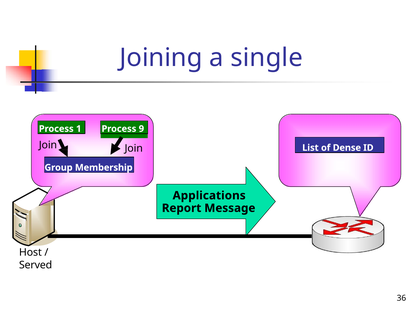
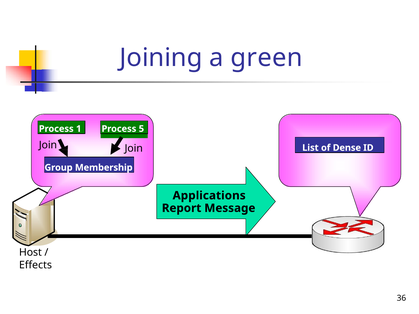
single: single -> green
9: 9 -> 5
Served: Served -> Effects
